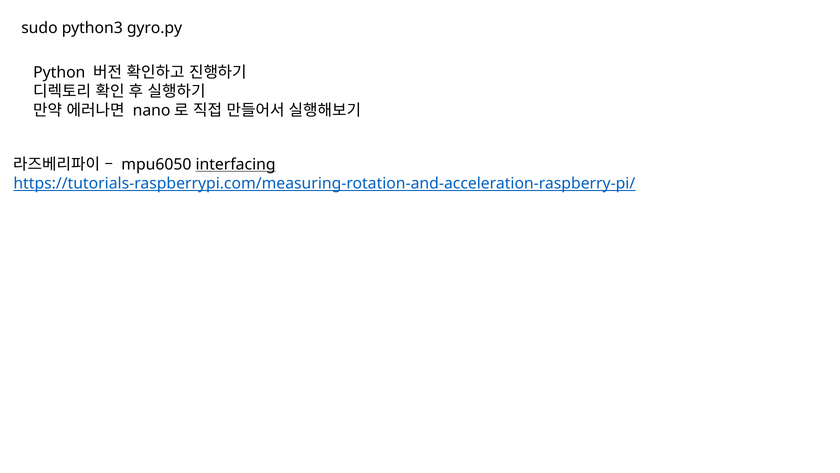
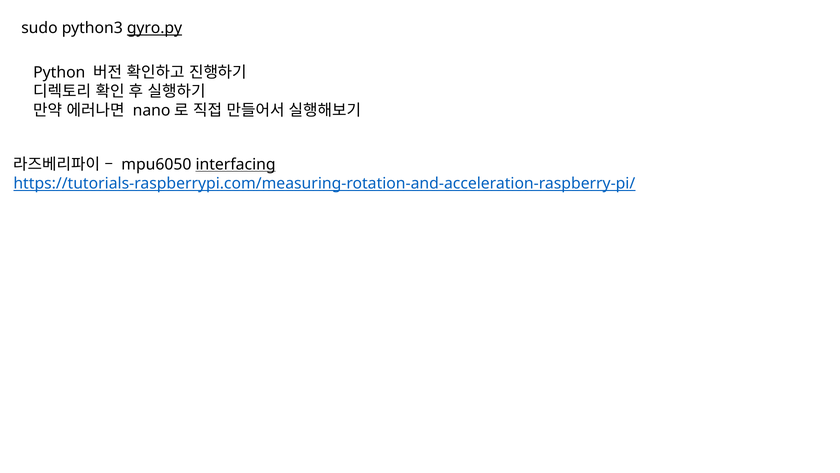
gyro.py underline: none -> present
